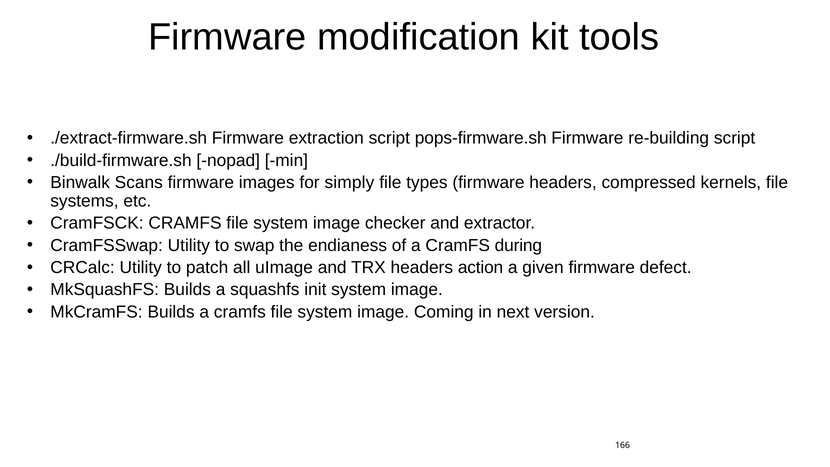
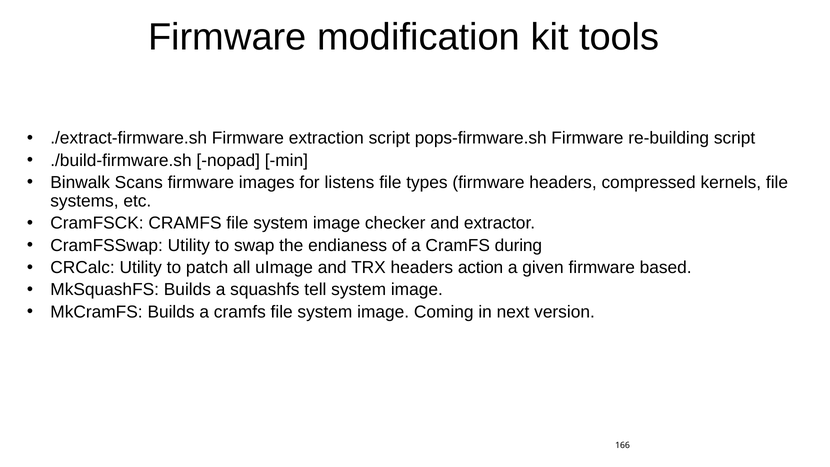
simply: simply -> listens
defect: defect -> based
init: init -> tell
